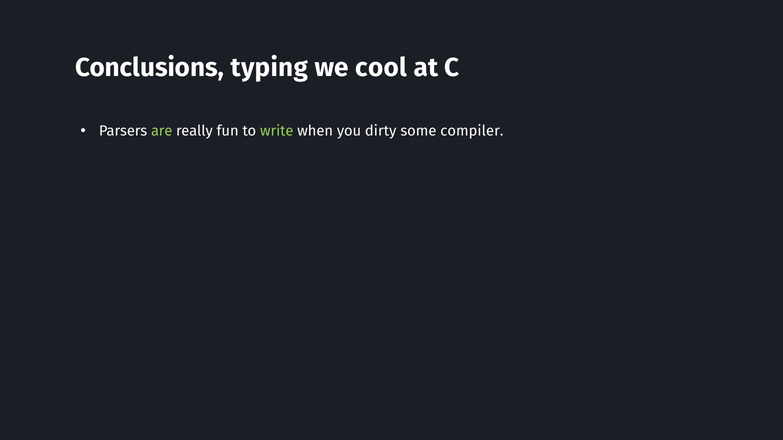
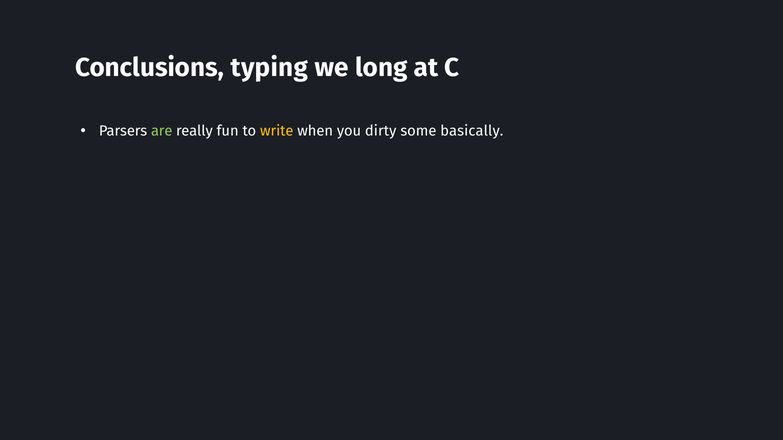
cool: cool -> long
write colour: light green -> yellow
compiler: compiler -> basically
